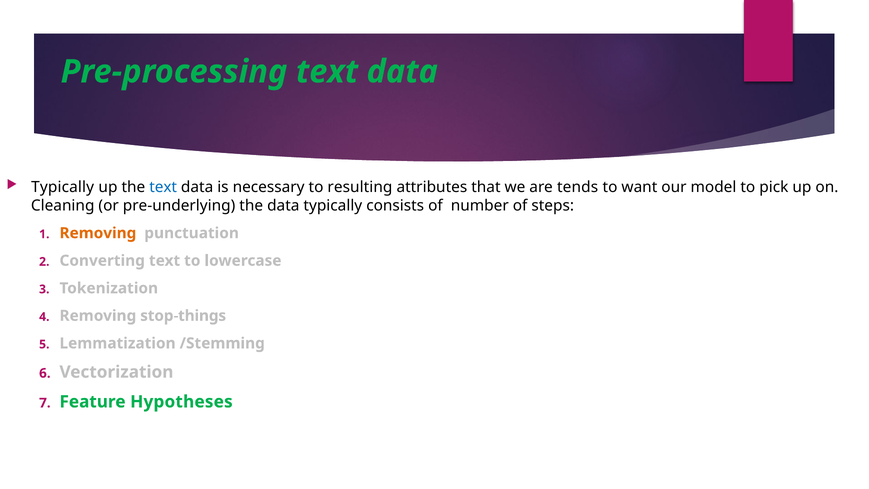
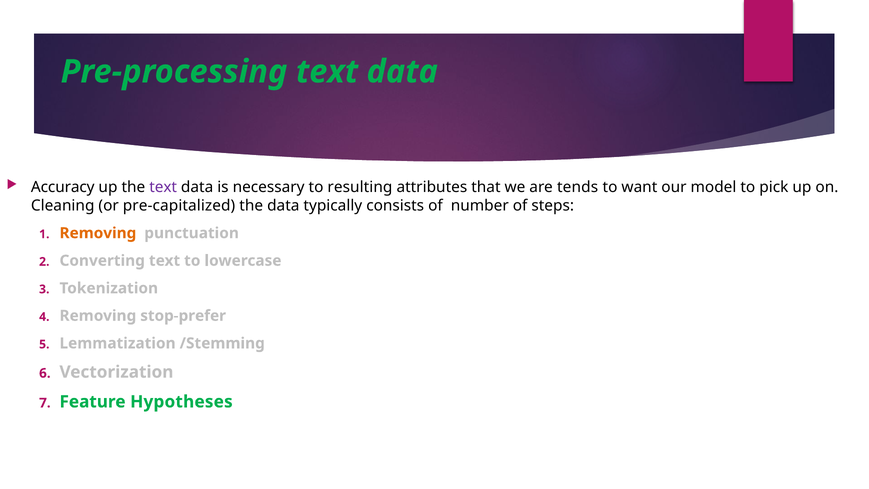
Typically at (63, 187): Typically -> Accuracy
text at (163, 187) colour: blue -> purple
pre-underlying: pre-underlying -> pre-capitalized
stop-things: stop-things -> stop-prefer
